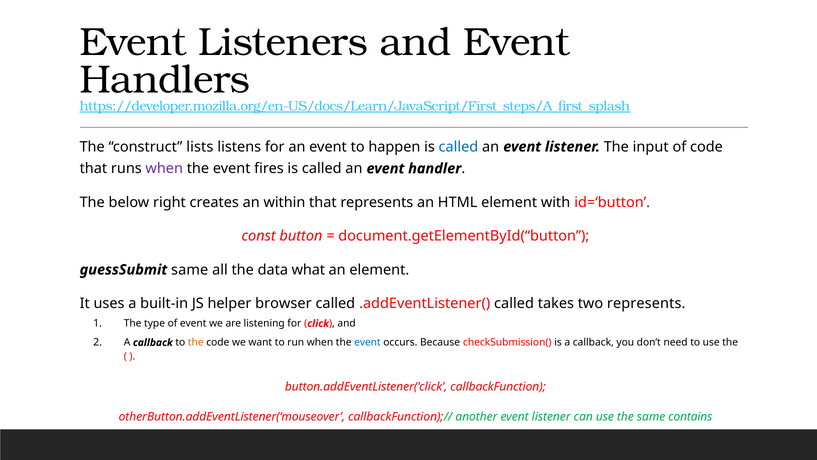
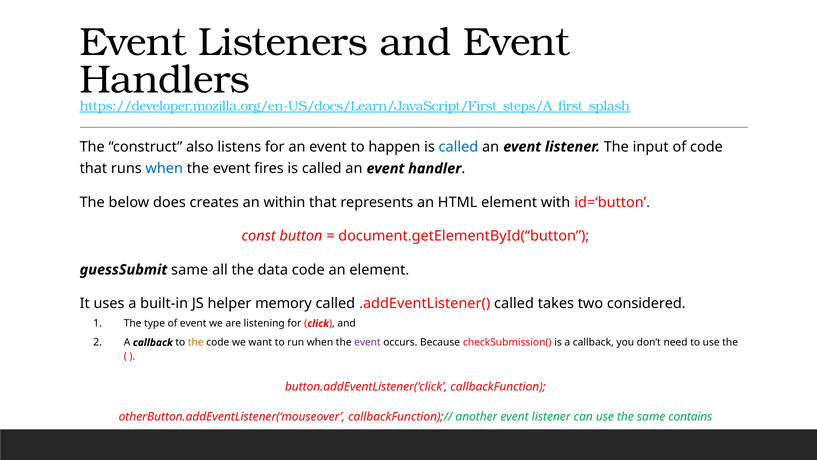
lists: lists -> also
when at (164, 168) colour: purple -> blue
right: right -> does
data what: what -> code
browser: browser -> memory
two represents: represents -> considered
event at (367, 342) colour: blue -> purple
